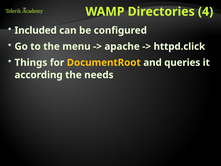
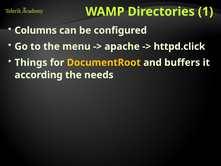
4: 4 -> 1
Included: Included -> Columns
queries: queries -> buffers
